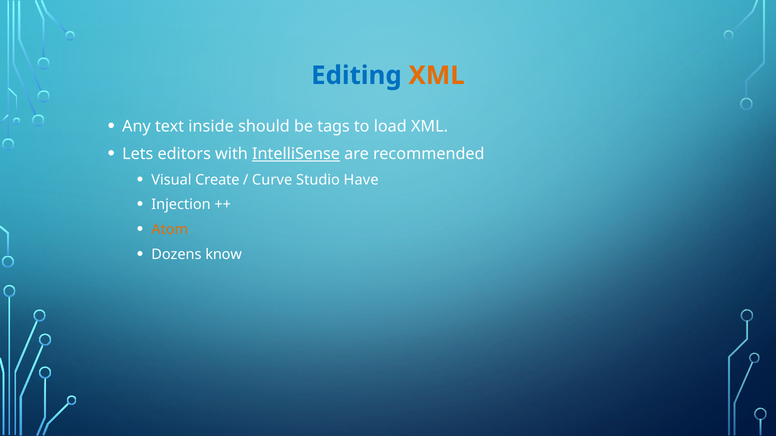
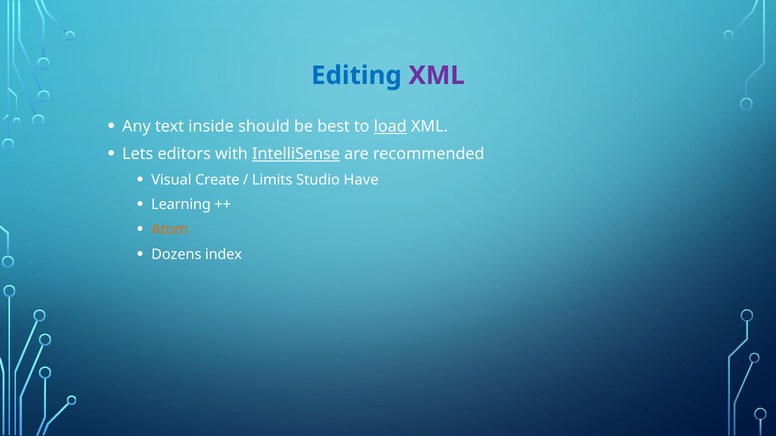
XML at (437, 76) colour: orange -> purple
tags: tags -> best
load underline: none -> present
Curve: Curve -> Limits
Injection: Injection -> Learning
know: know -> index
